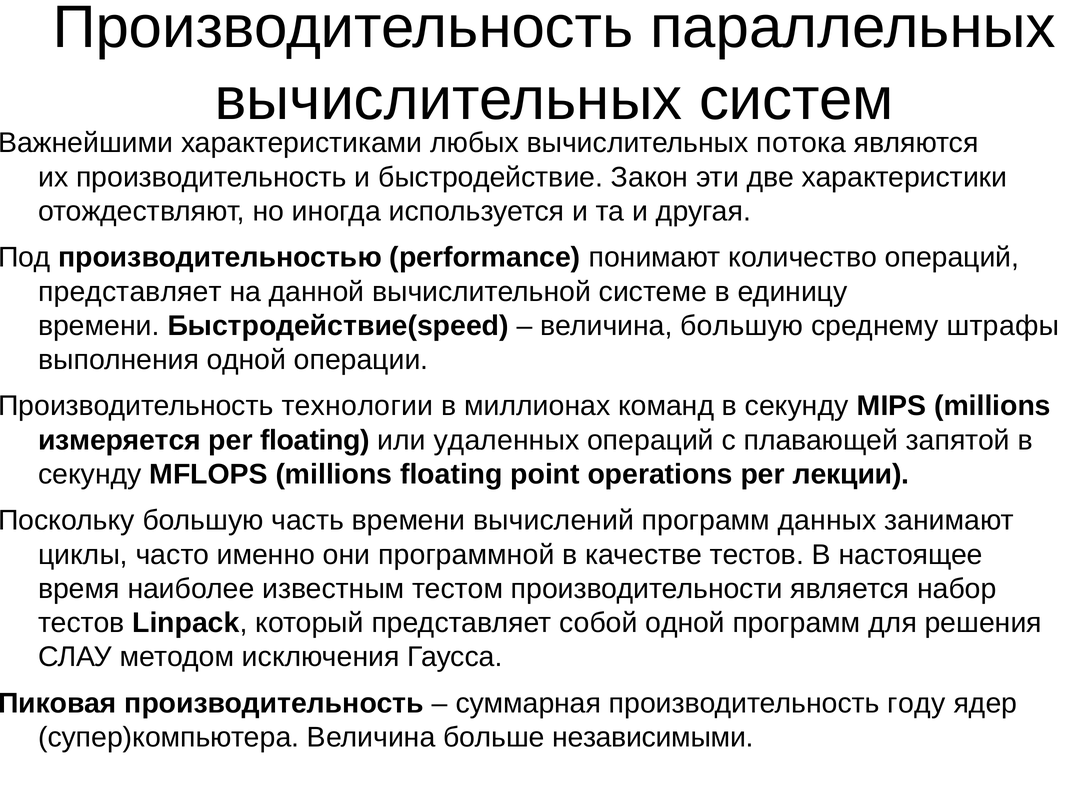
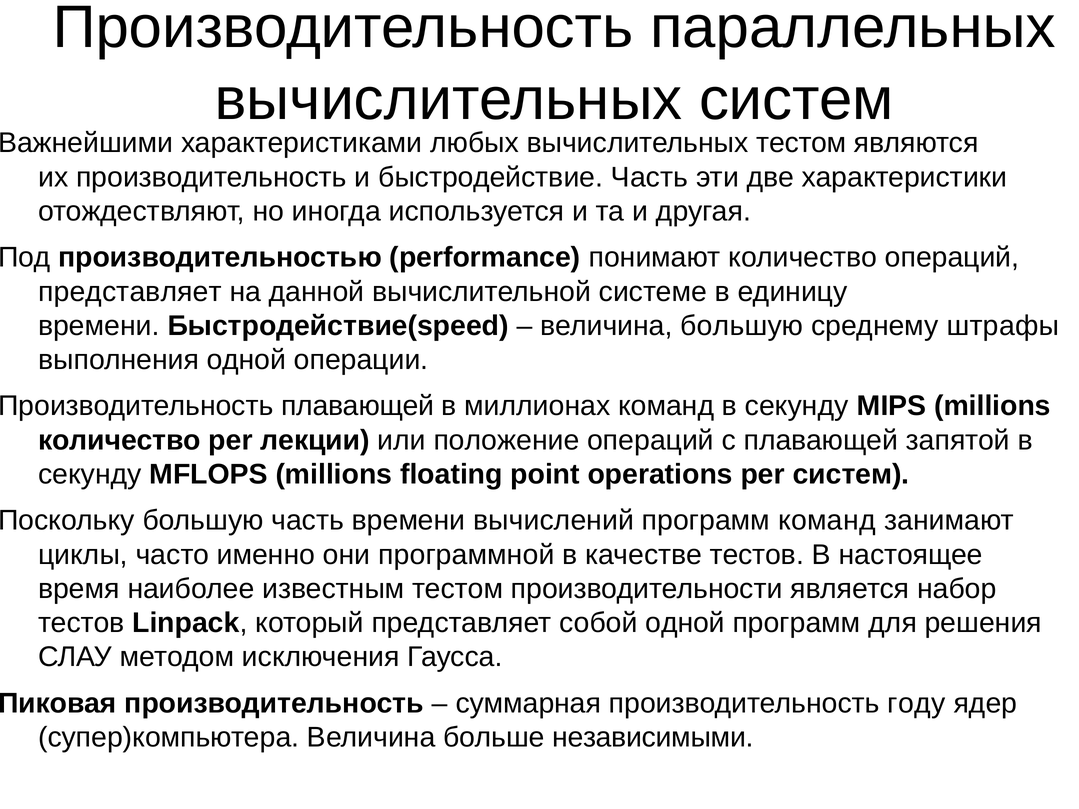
вычислительных потока: потока -> тестом
быстродействие Закон: Закон -> Часть
технологии at (357, 406): технологии -> плавающей
измеряется at (120, 440): измеряется -> количество
per floating: floating -> лекции
удаленных: удаленных -> положение
per лекции: лекции -> систем
программ данных: данных -> команд
